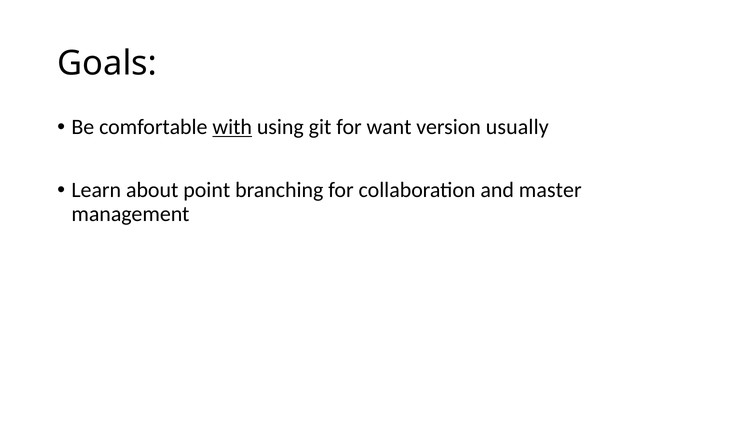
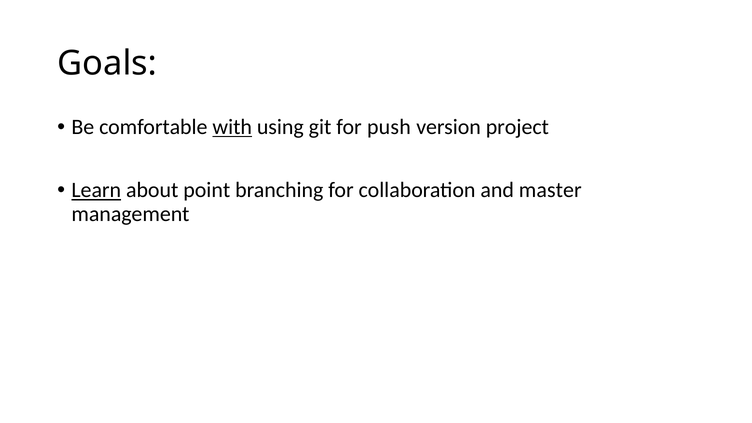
want: want -> push
usually: usually -> project
Learn underline: none -> present
